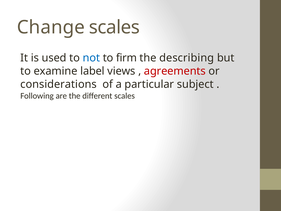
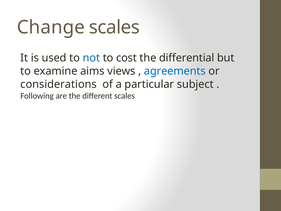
firm: firm -> cost
describing: describing -> differential
label: label -> aims
agreements colour: red -> blue
